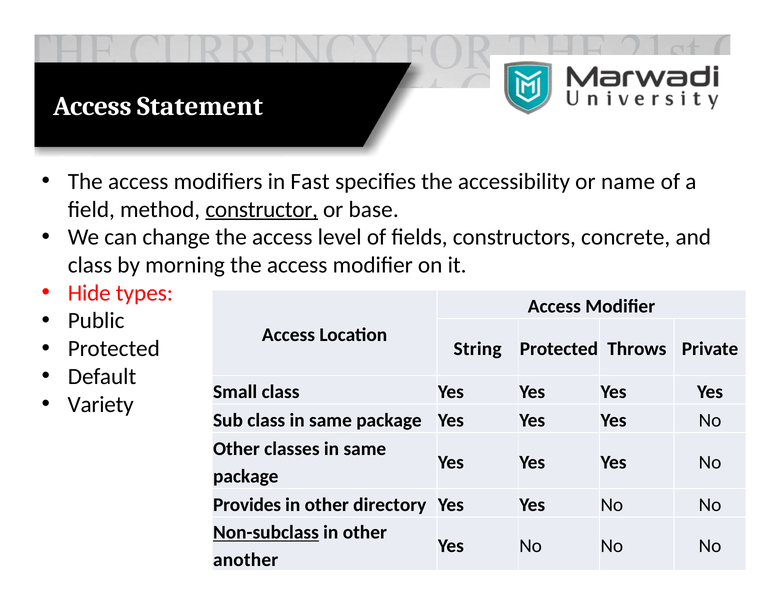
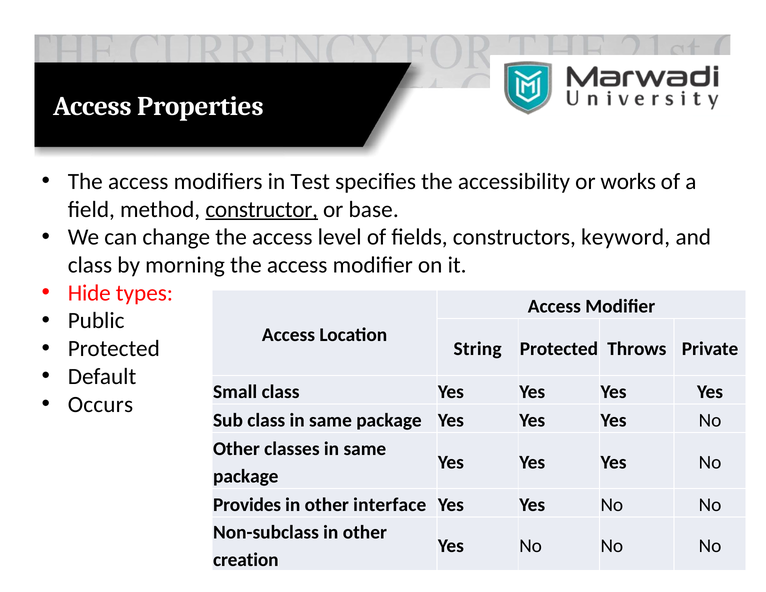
Statement: Statement -> Properties
Fast: Fast -> Test
name: name -> works
concrete: concrete -> keyword
Variety: Variety -> Occurs
directory: directory -> interface
Non-subclass underline: present -> none
another: another -> creation
